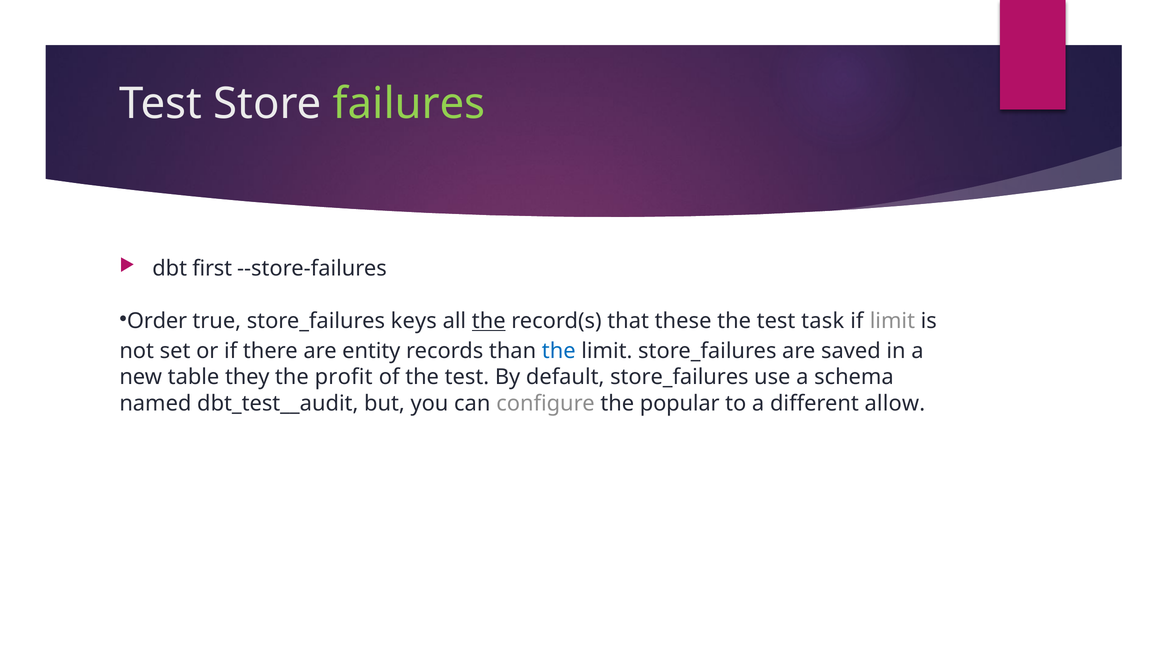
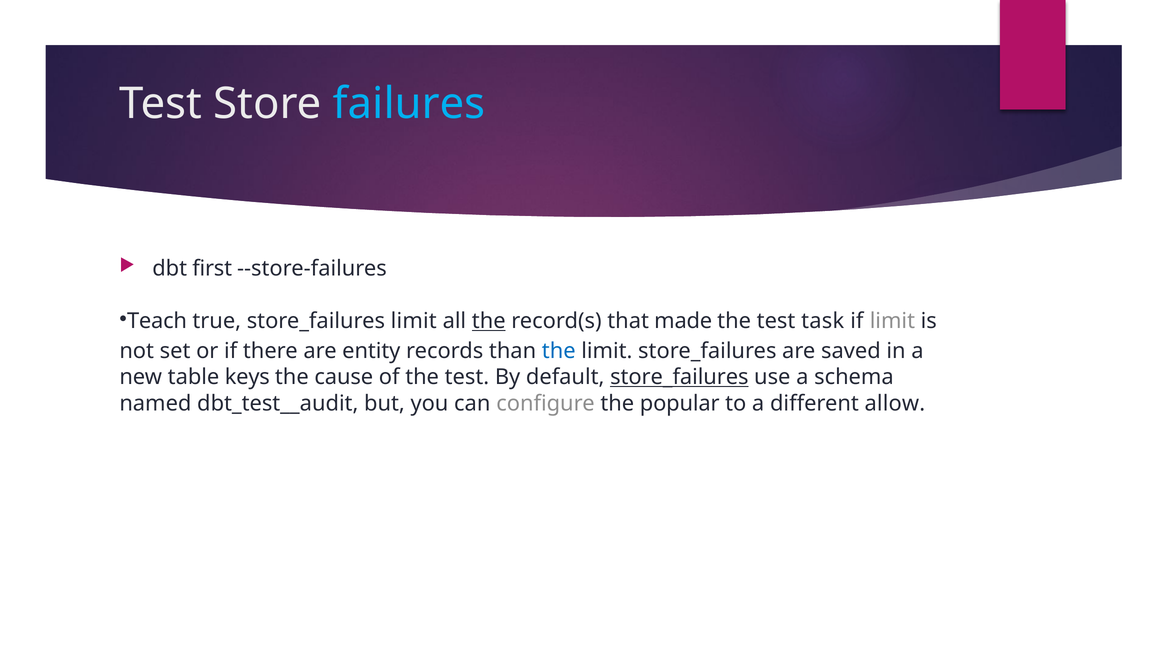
failures colour: light green -> light blue
Order: Order -> Teach
store_failures keys: keys -> limit
these: these -> made
they: they -> keys
profit: profit -> cause
store_failures at (679, 377) underline: none -> present
